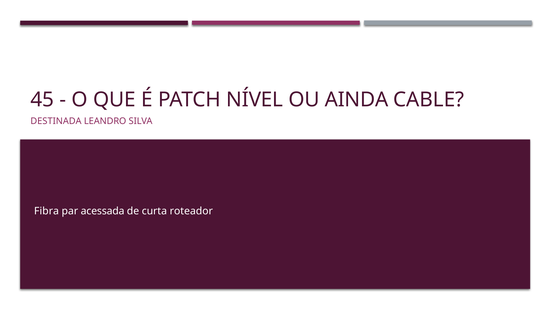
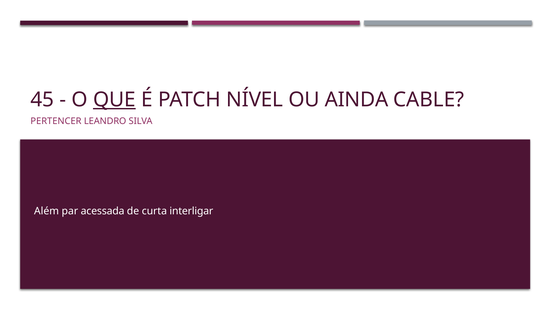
QUE underline: none -> present
DESTINADA: DESTINADA -> PERTENCER
Fibra: Fibra -> Além
roteador: roteador -> interligar
